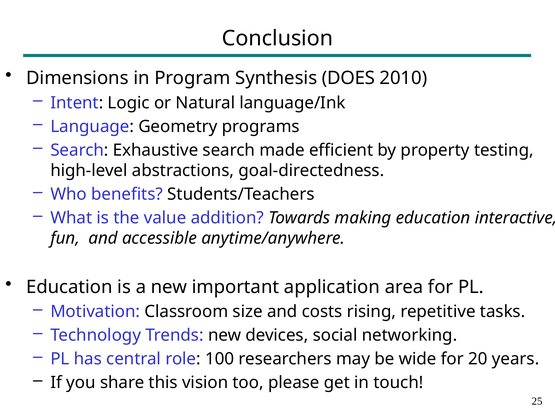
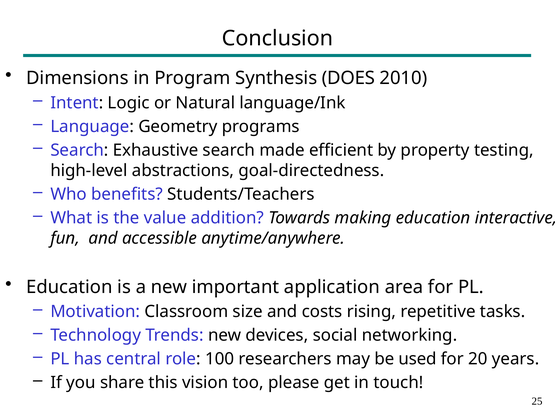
wide: wide -> used
